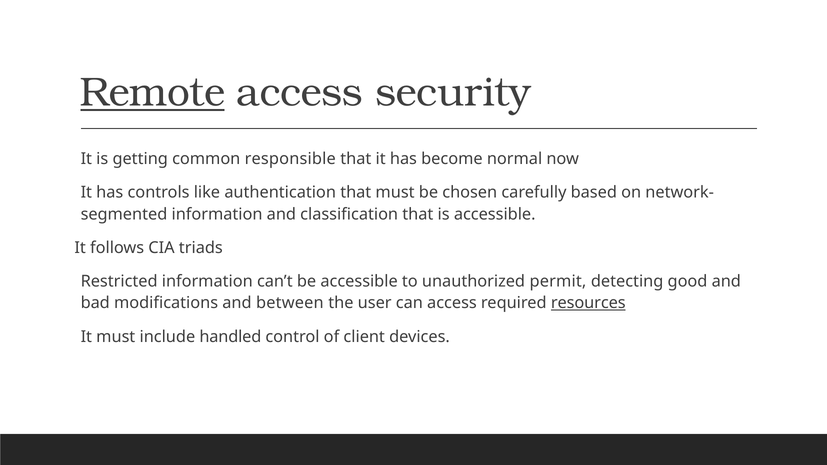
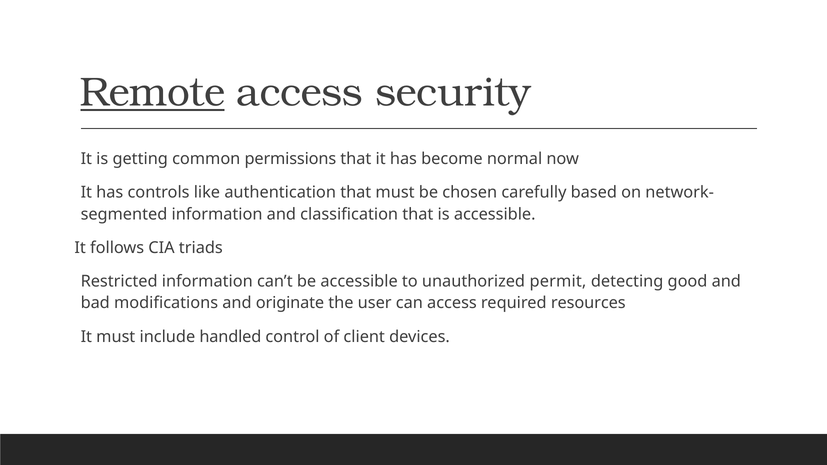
responsible: responsible -> permissions
between: between -> originate
resources underline: present -> none
